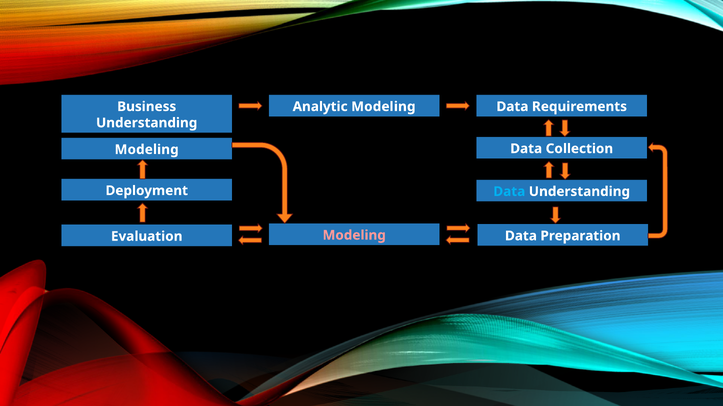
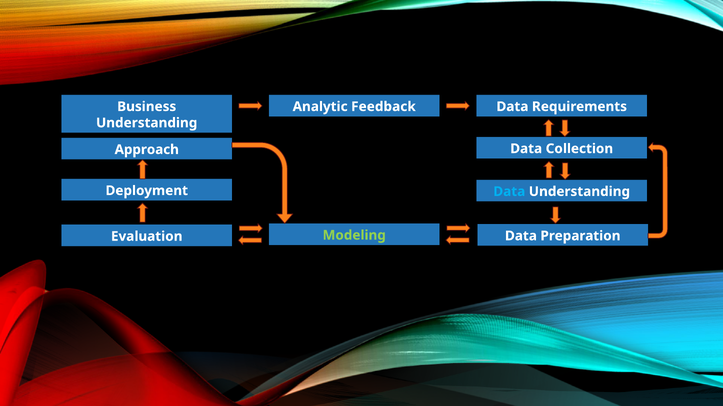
Analytic Modeling: Modeling -> Feedback
Modeling at (147, 150): Modeling -> Approach
Modeling at (354, 236) colour: pink -> light green
